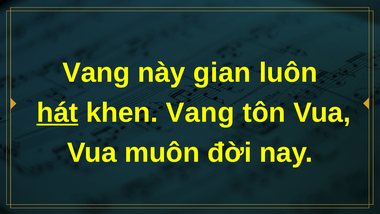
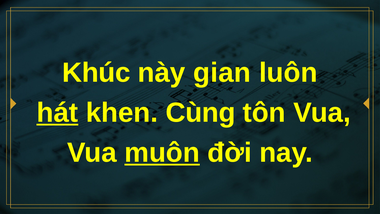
Vang at (96, 73): Vang -> Khúc
khen Vang: Vang -> Cùng
muôn underline: none -> present
